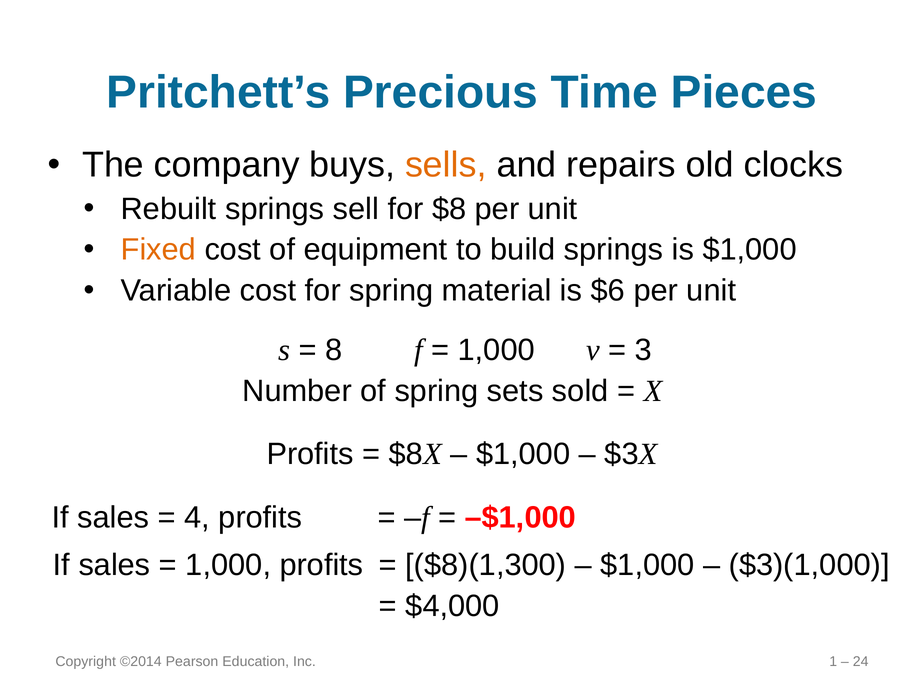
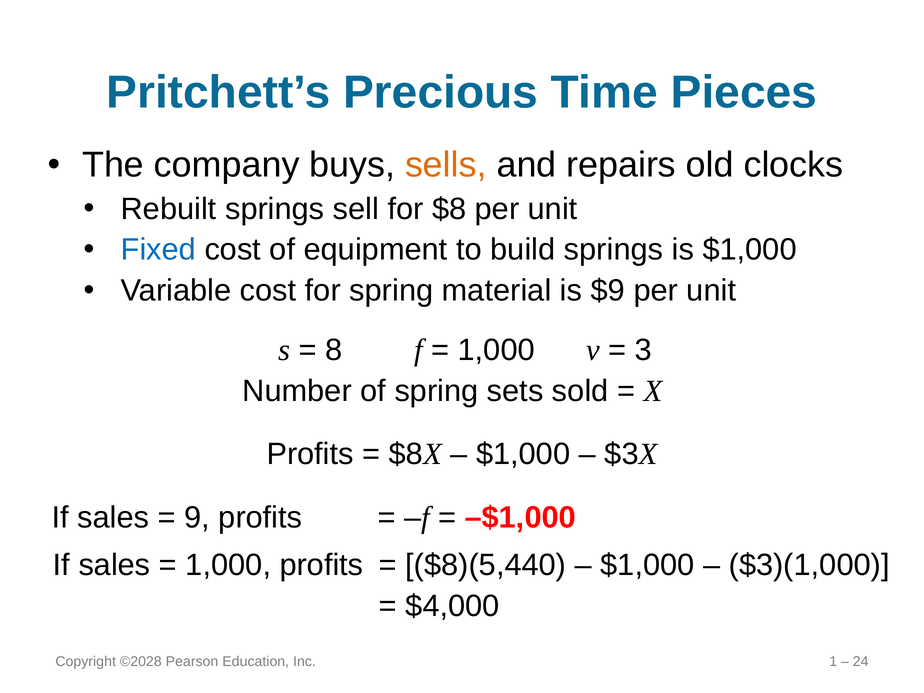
Fixed colour: orange -> blue
$6: $6 -> $9
4: 4 -> 9
$8)(1,300: $8)(1,300 -> $8)(5,440
©2014: ©2014 -> ©2028
